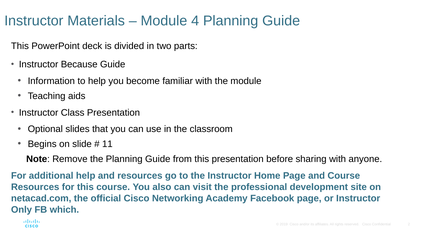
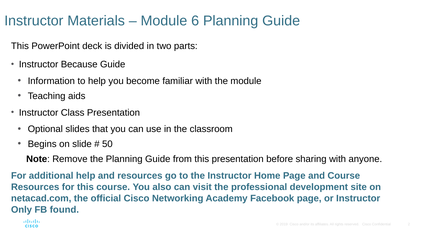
4: 4 -> 6
11: 11 -> 50
which: which -> found
